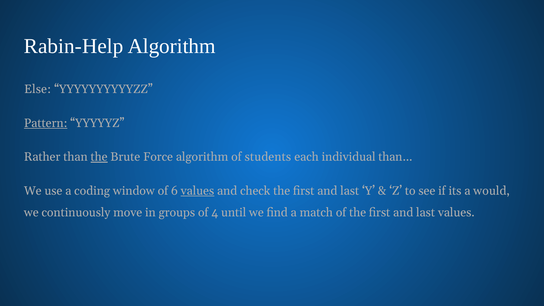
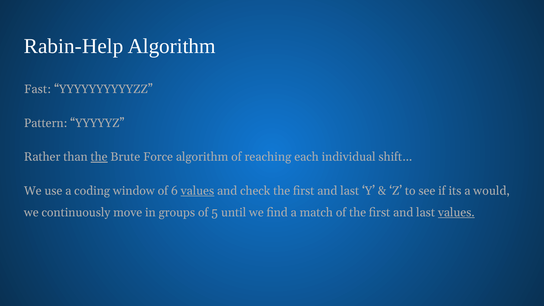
Else: Else -> Fast
Pattern underline: present -> none
students: students -> reaching
than…: than… -> shift…
4: 4 -> 5
values at (456, 213) underline: none -> present
